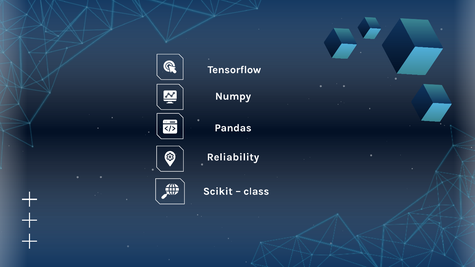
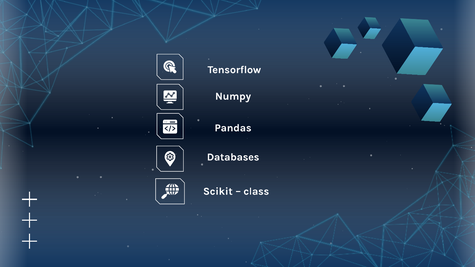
Reliability: Reliability -> Databases
